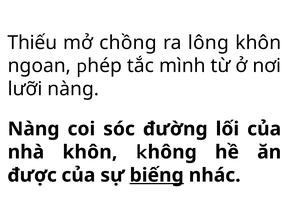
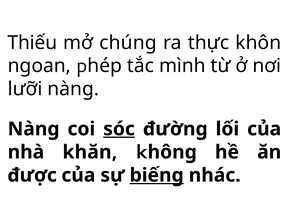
chồng: chồng -> chúng
lông: lông -> thực
sóc underline: none -> present
nhà khôn: khôn -> khăn
